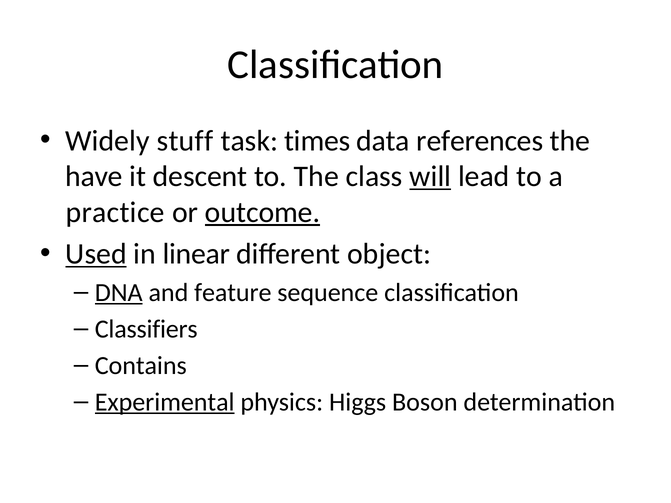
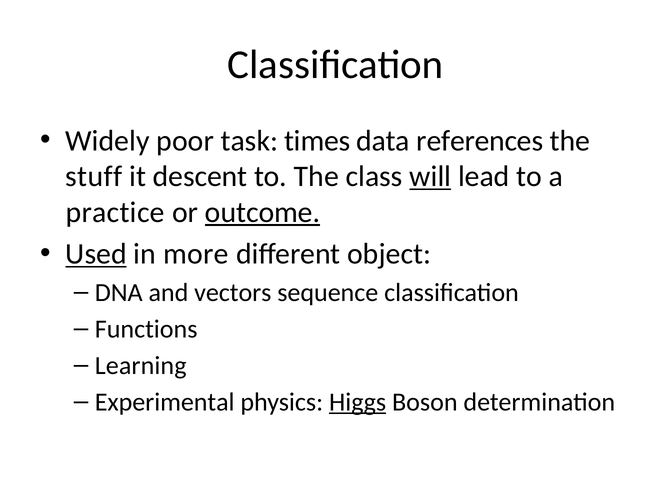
stuff: stuff -> poor
have: have -> stuff
linear: linear -> more
DNA underline: present -> none
feature: feature -> vectors
Classifiers: Classifiers -> Functions
Contains: Contains -> Learning
Experimental underline: present -> none
Higgs underline: none -> present
